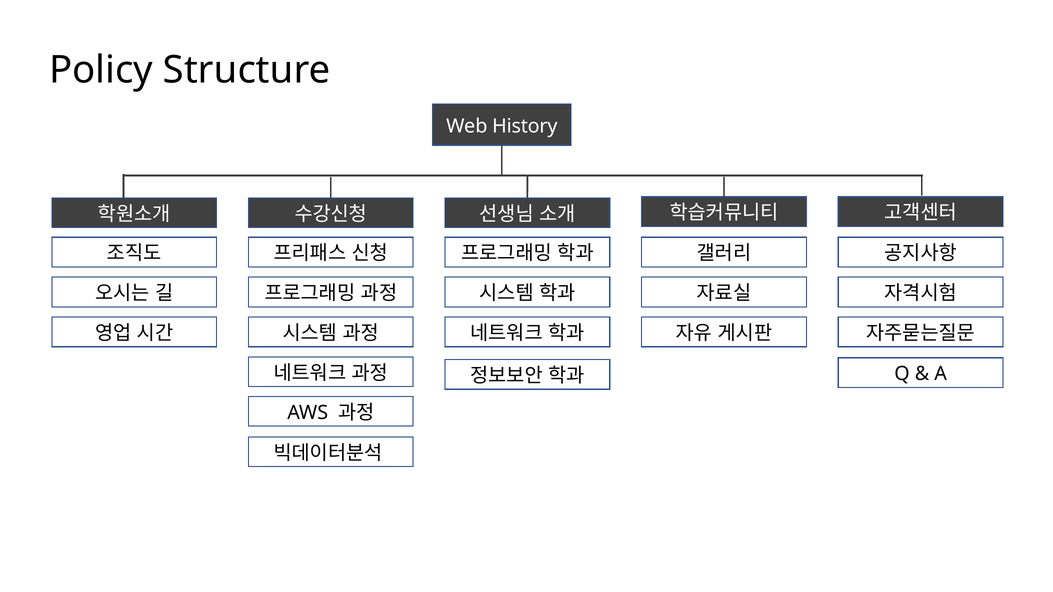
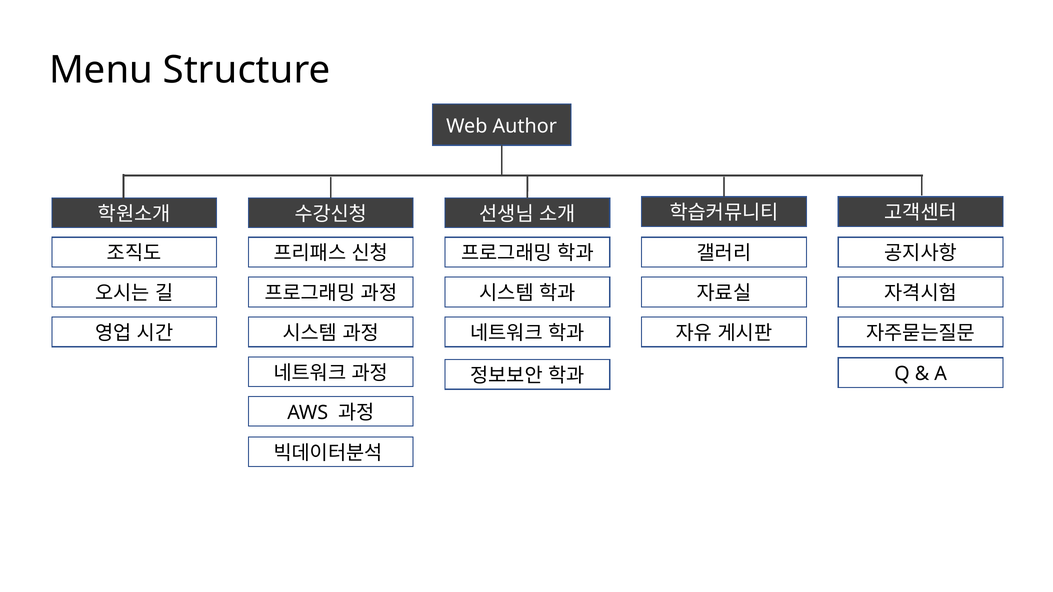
Policy: Policy -> Menu
History: History -> Author
